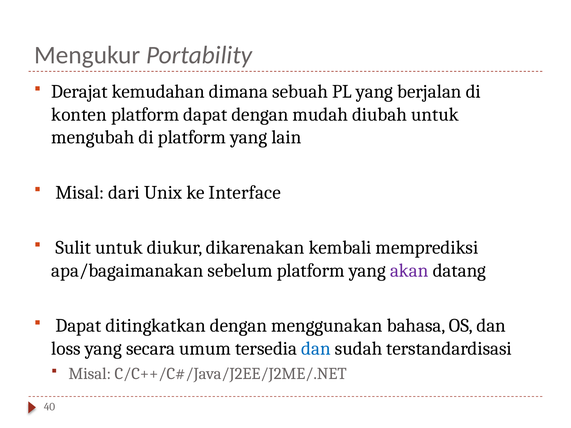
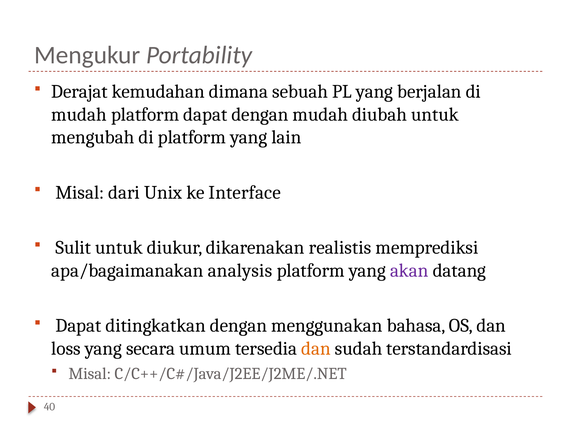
konten at (79, 115): konten -> mudah
kembali: kembali -> realistis
sebelum: sebelum -> analysis
dan at (316, 349) colour: blue -> orange
